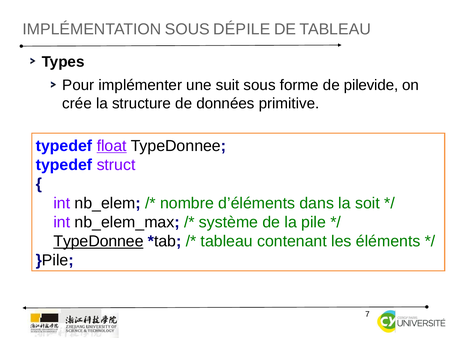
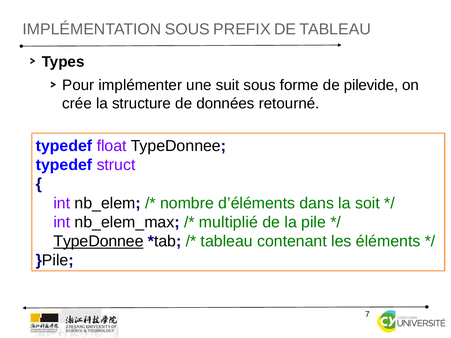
DÉPILE: DÉPILE -> PREFIX
primitive: primitive -> retourné
float underline: present -> none
système: système -> multiplié
